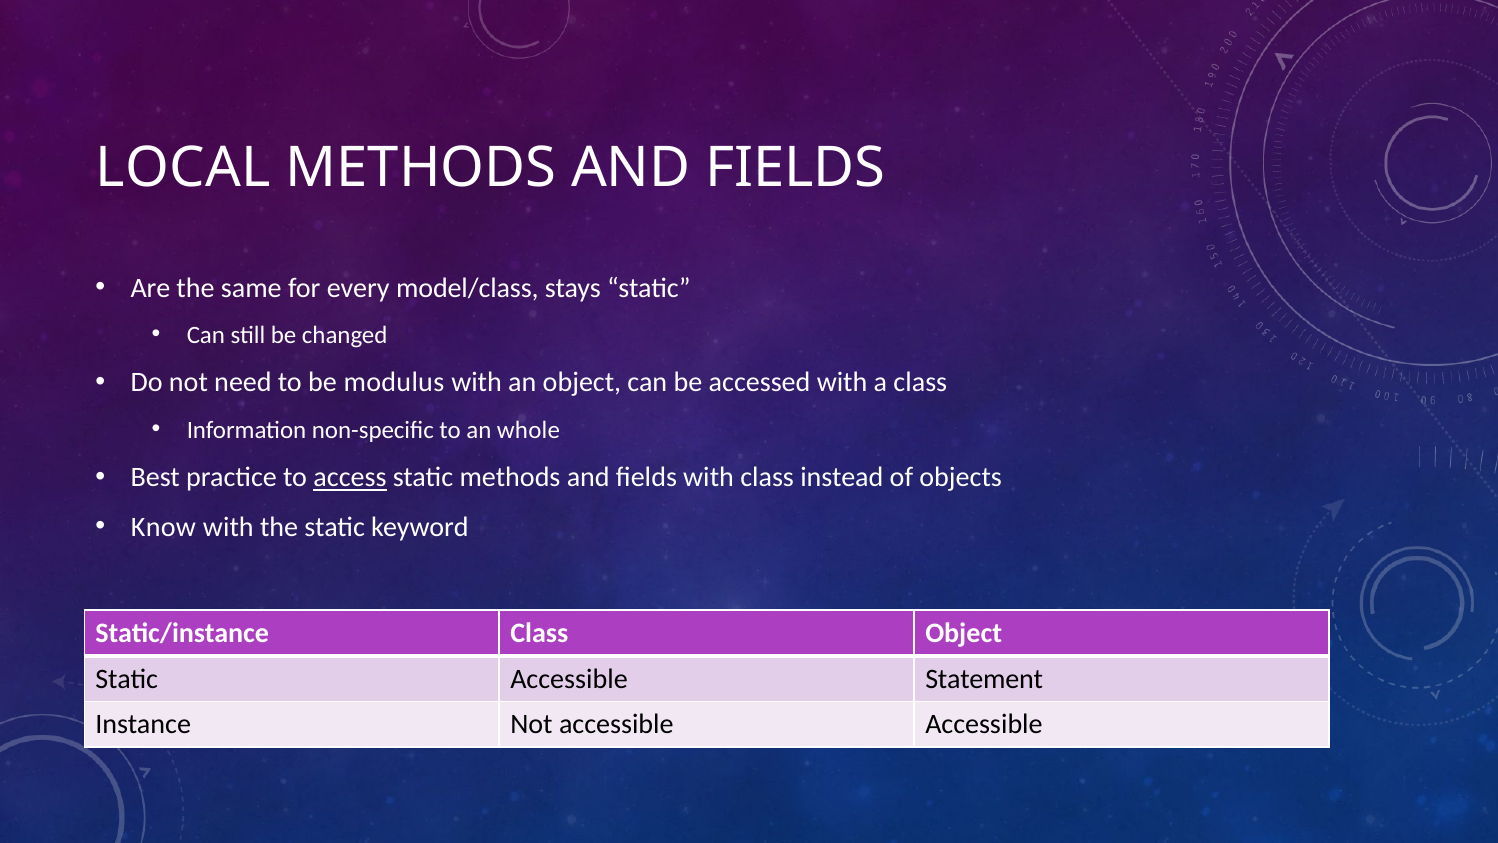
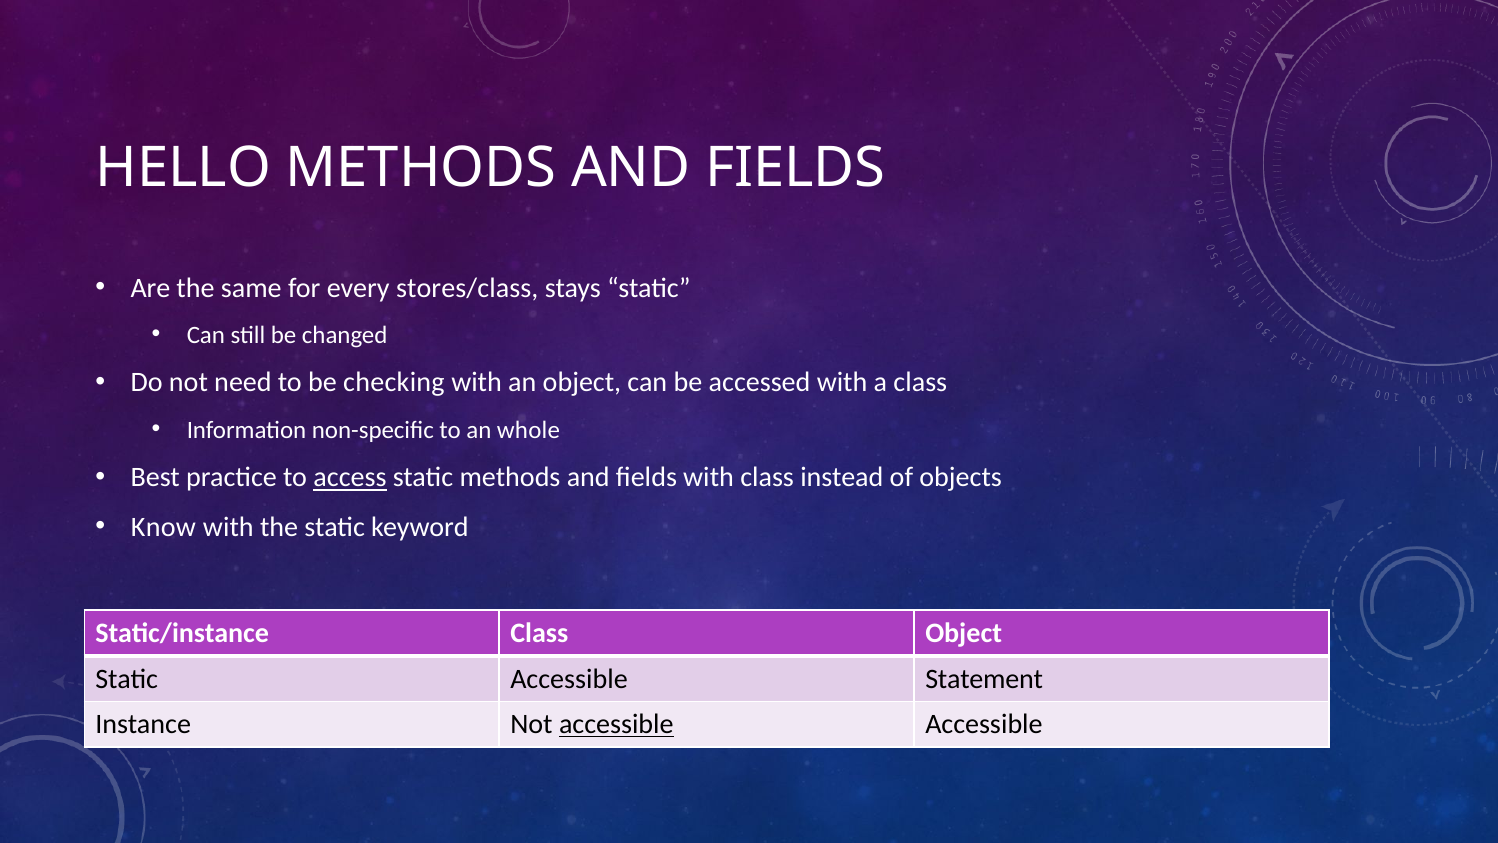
LOCAL: LOCAL -> HELLO
model/class: model/class -> stores/class
modulus: modulus -> checking
accessible at (616, 724) underline: none -> present
